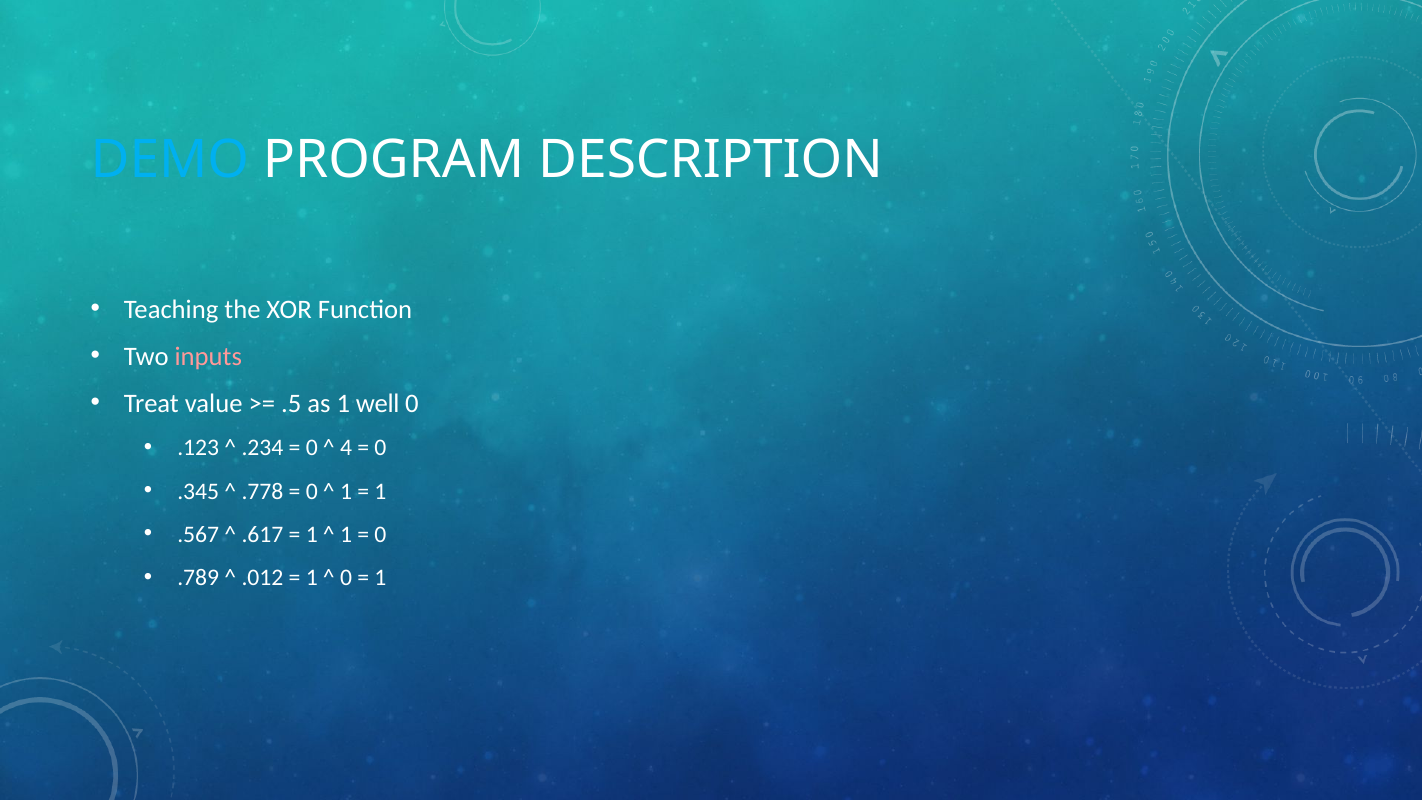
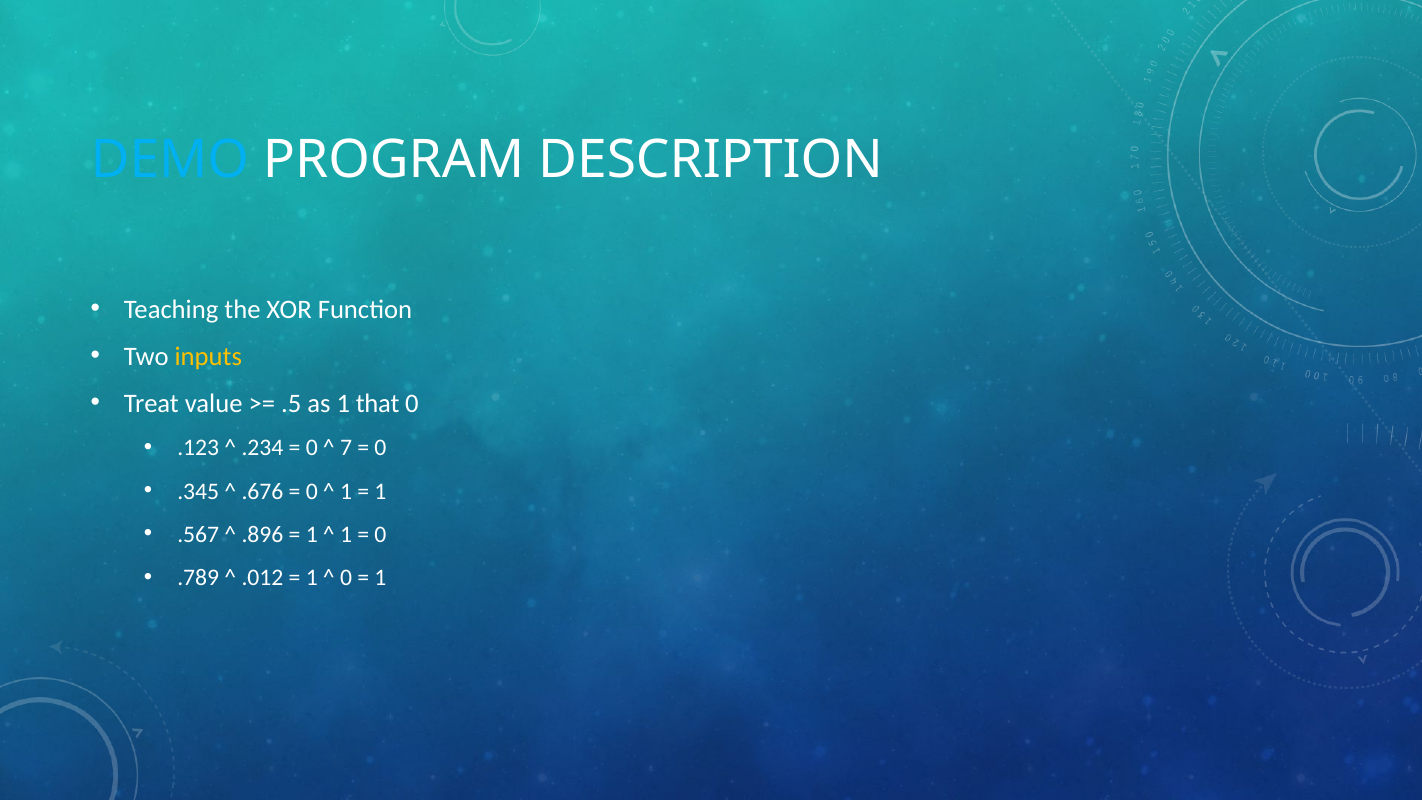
inputs colour: pink -> yellow
well: well -> that
4: 4 -> 7
.778: .778 -> .676
.617: .617 -> .896
